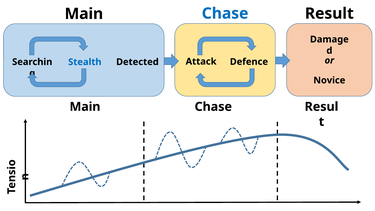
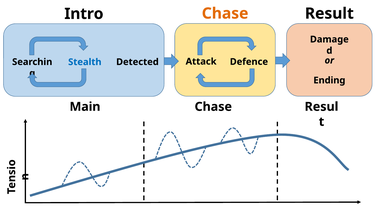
Chase at (225, 13) colour: blue -> orange
Main at (84, 14): Main -> Intro
Novice: Novice -> Ending
